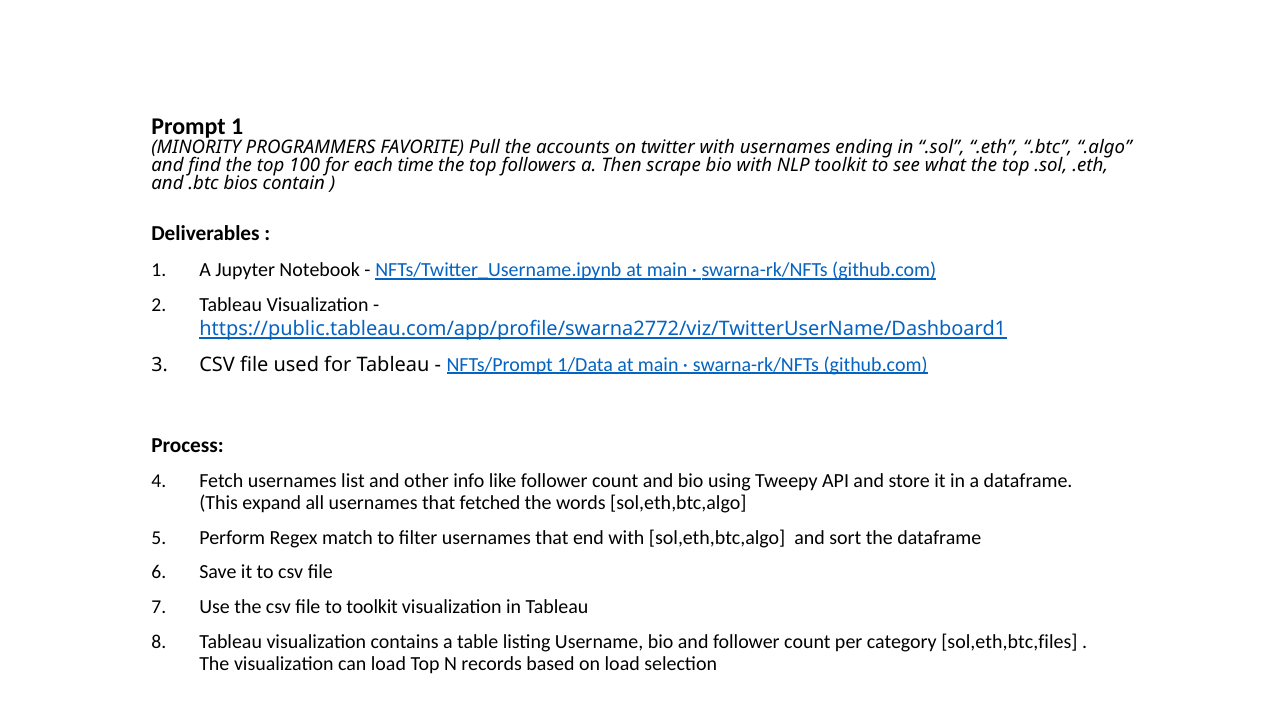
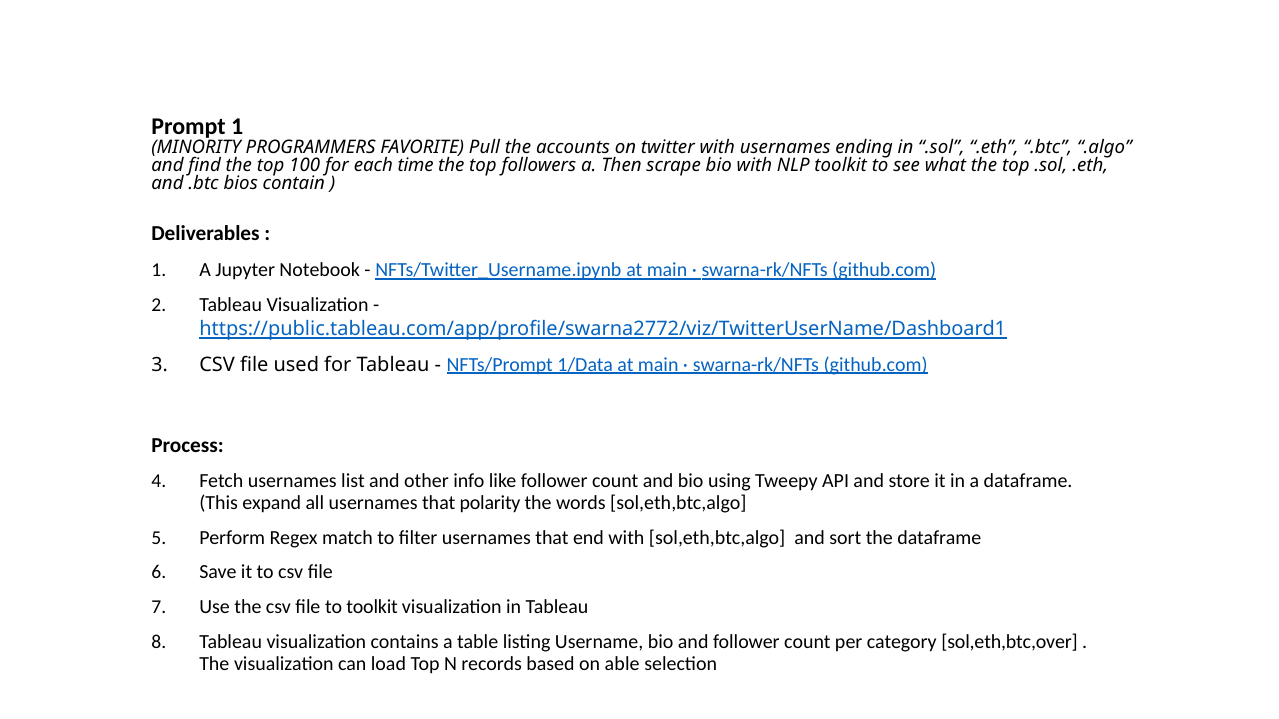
fetched: fetched -> polarity
sol,eth,btc,files: sol,eth,btc,files -> sol,eth,btc,over
on load: load -> able
